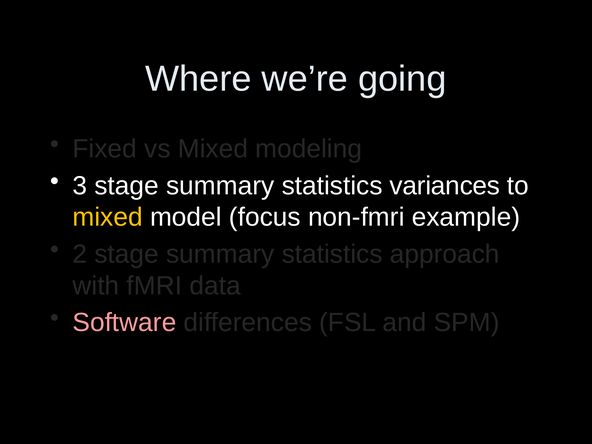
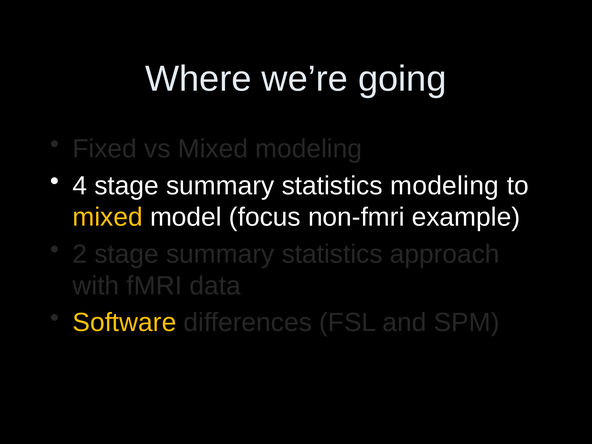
3: 3 -> 4
statistics variances: variances -> modeling
Software colour: pink -> yellow
